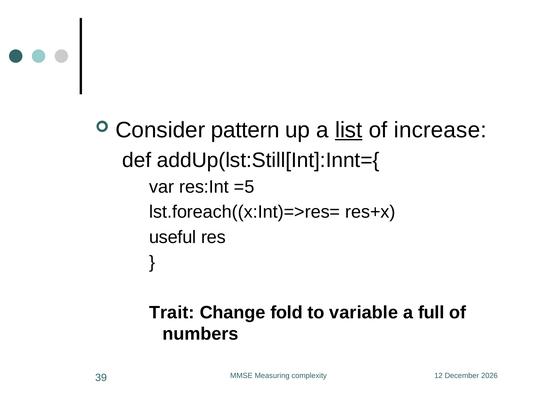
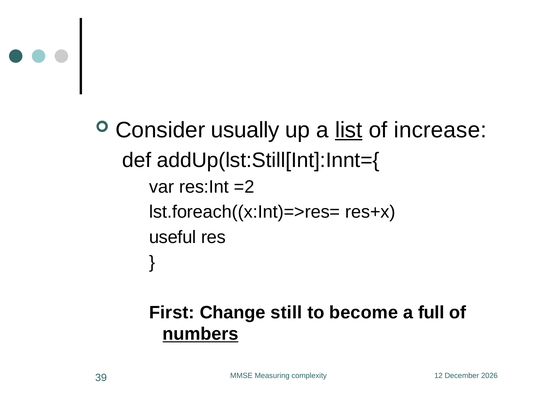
pattern: pattern -> usually
=5: =5 -> =2
Trait: Trait -> First
fold: fold -> still
variable: variable -> become
numbers underline: none -> present
